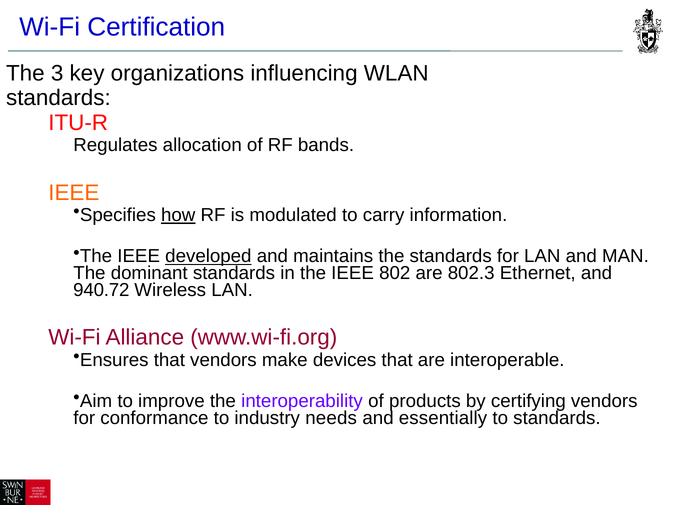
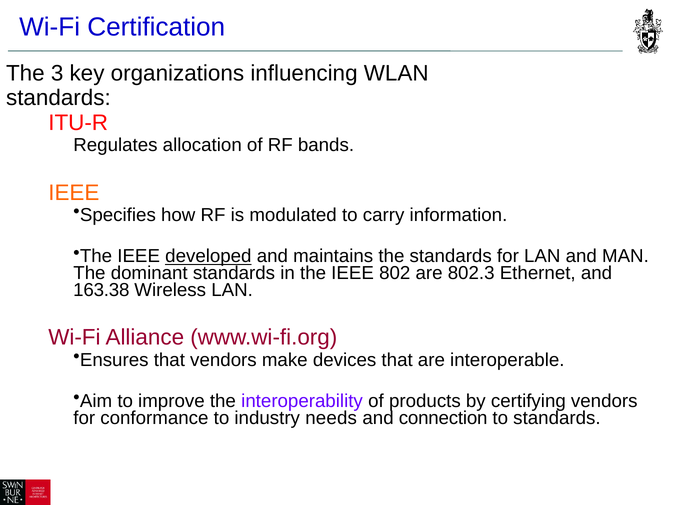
how underline: present -> none
940.72: 940.72 -> 163.38
essentially: essentially -> connection
